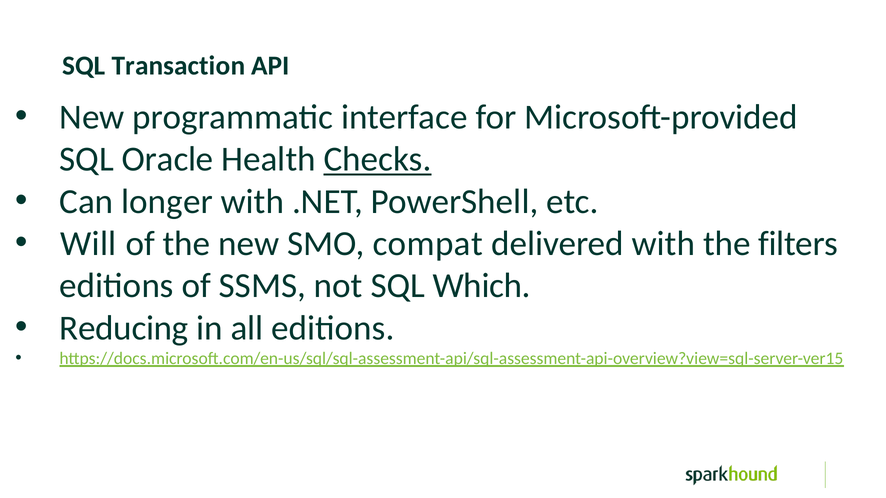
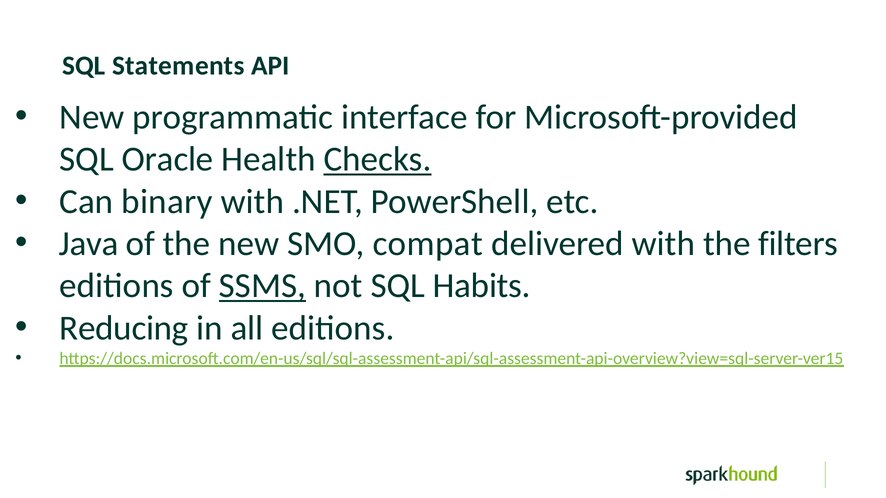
Transaction: Transaction -> Statements
longer: longer -> binary
Will: Will -> Java
SSMS underline: none -> present
Which: Which -> Habits
